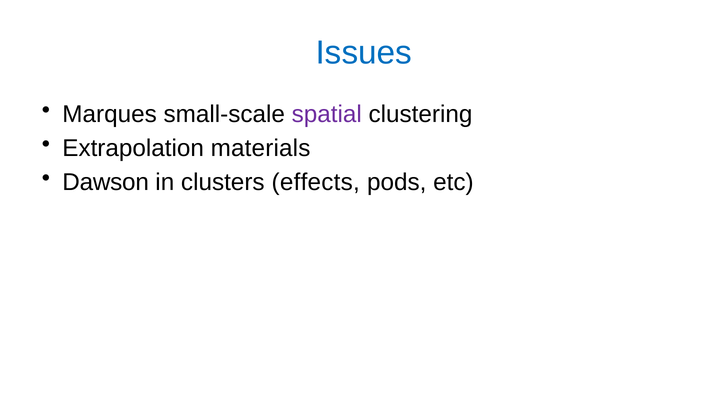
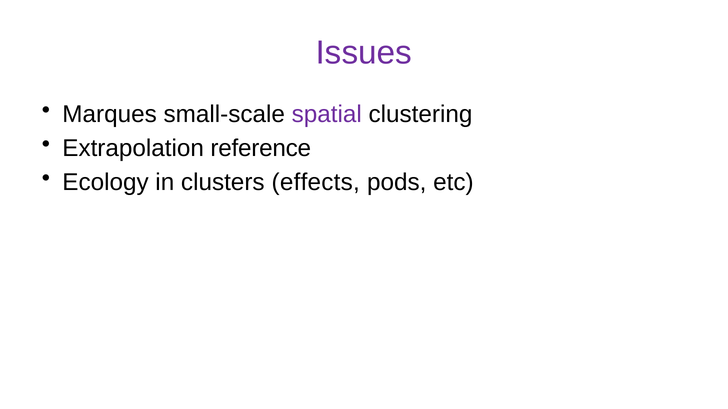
Issues colour: blue -> purple
materials: materials -> reference
Dawson: Dawson -> Ecology
